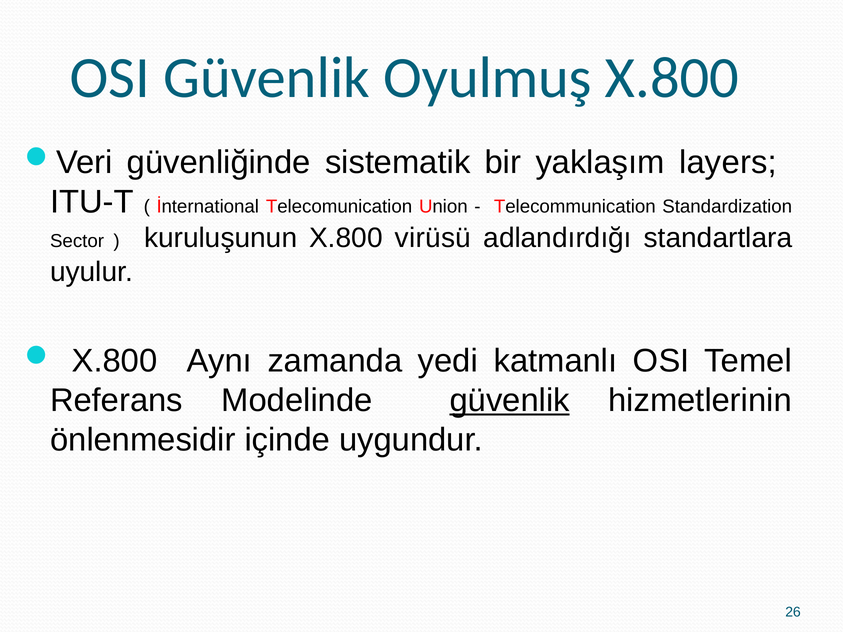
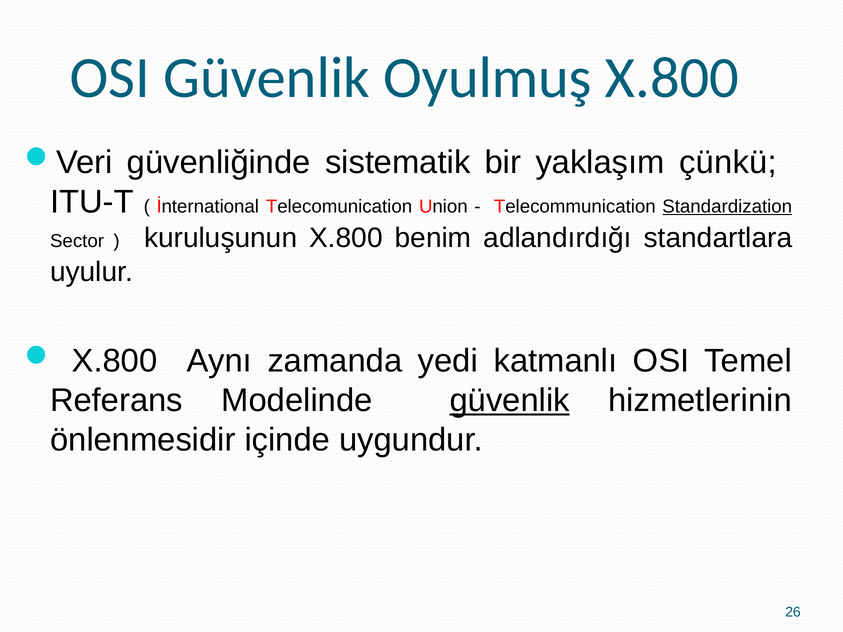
layers: layers -> çünkü
Standardization underline: none -> present
virüsü: virüsü -> benim
